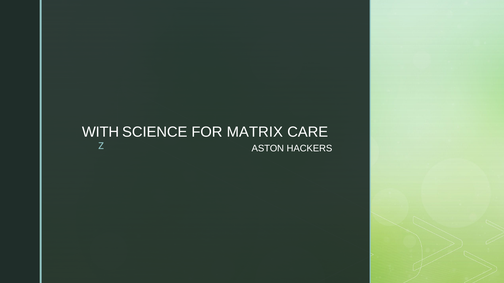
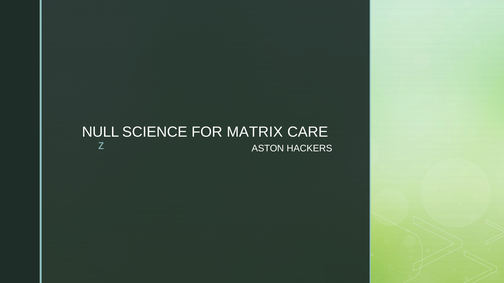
WITH: WITH -> NULL
